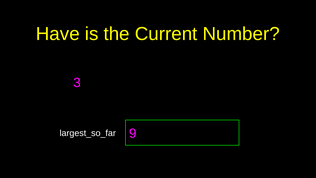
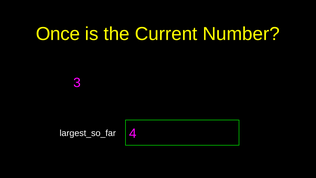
Have: Have -> Once
9: 9 -> 4
